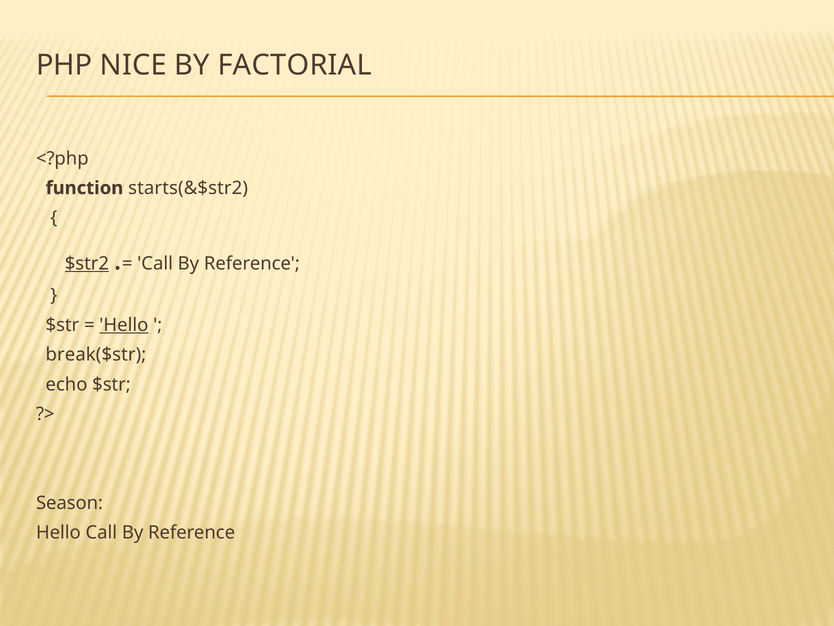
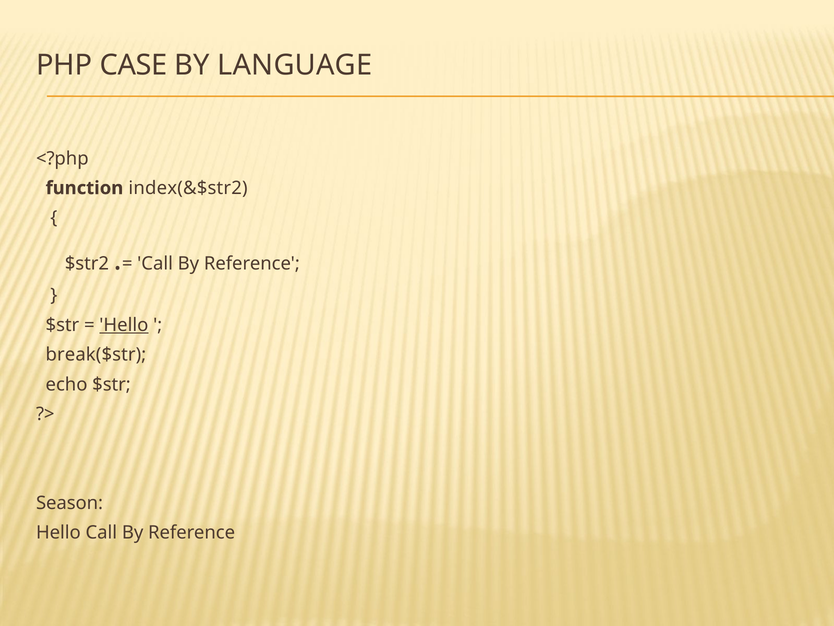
NICE: NICE -> CASE
FACTORIAL: FACTORIAL -> LANGUAGE
starts(&$str2: starts(&$str2 -> index(&$str2
$str2 underline: present -> none
